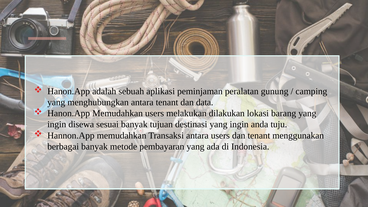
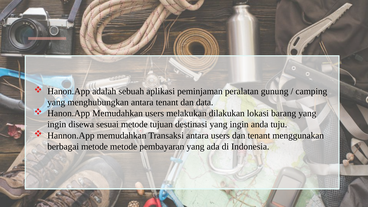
sesuai banyak: banyak -> metode
berbagai banyak: banyak -> metode
